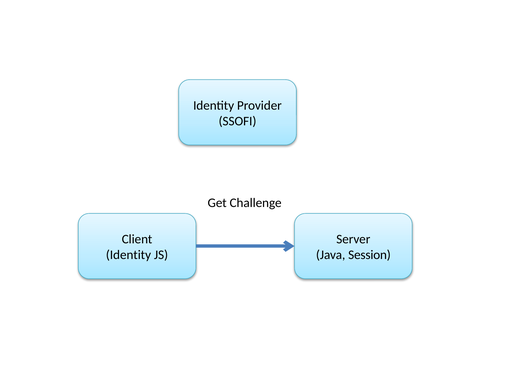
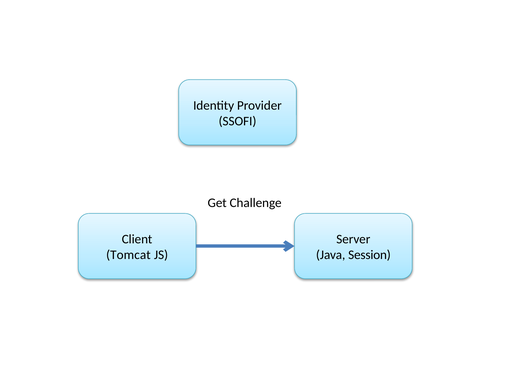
Identity at (128, 255): Identity -> Tomcat
